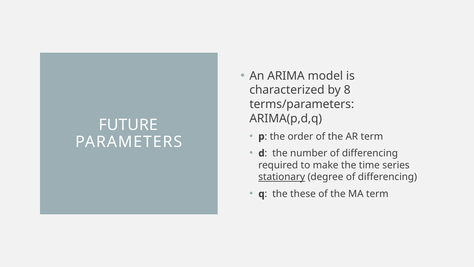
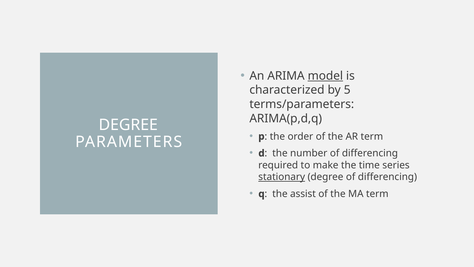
model underline: none -> present
8: 8 -> 5
FUTURE at (128, 125): FUTURE -> DEGREE
these: these -> assist
